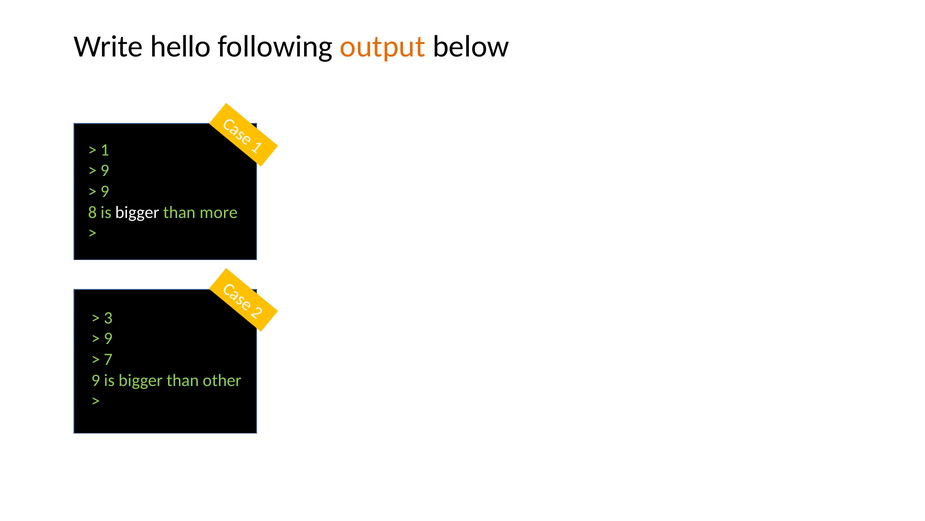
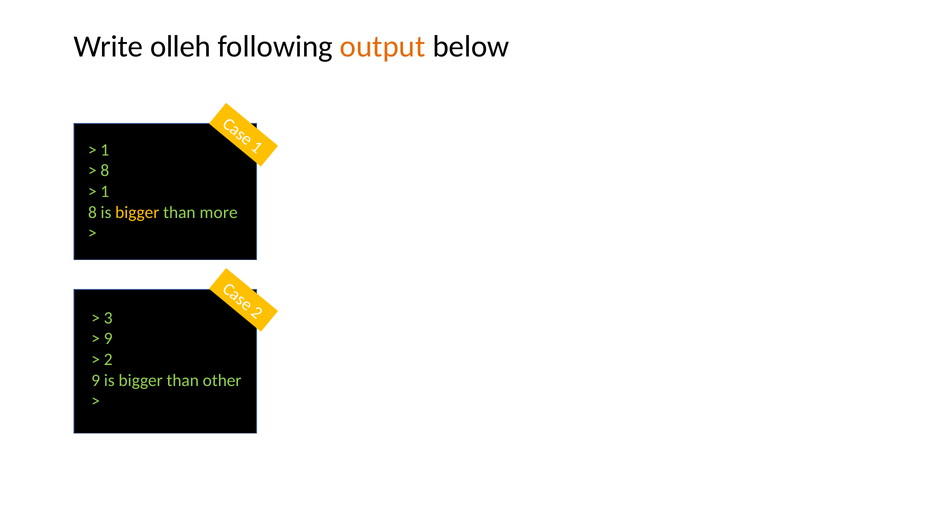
hello: hello -> olleh
9 at (105, 170): 9 -> 8
9 at (105, 191): 9 -> 1
bigger at (137, 212) colour: white -> yellow
7 at (108, 359): 7 -> 2
